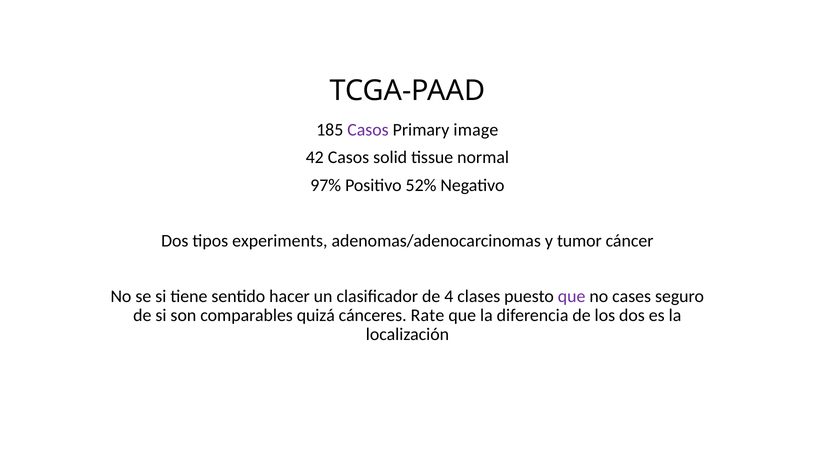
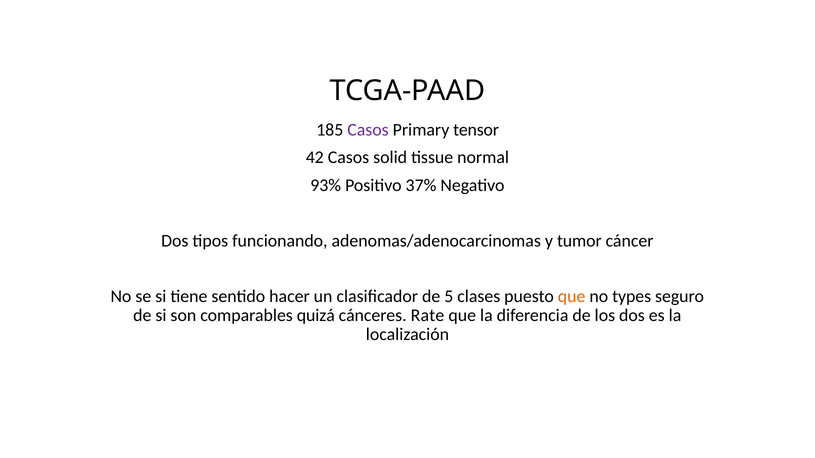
image: image -> tensor
97%: 97% -> 93%
52%: 52% -> 37%
experiments: experiments -> funcionando
4: 4 -> 5
que at (572, 296) colour: purple -> orange
cases: cases -> types
